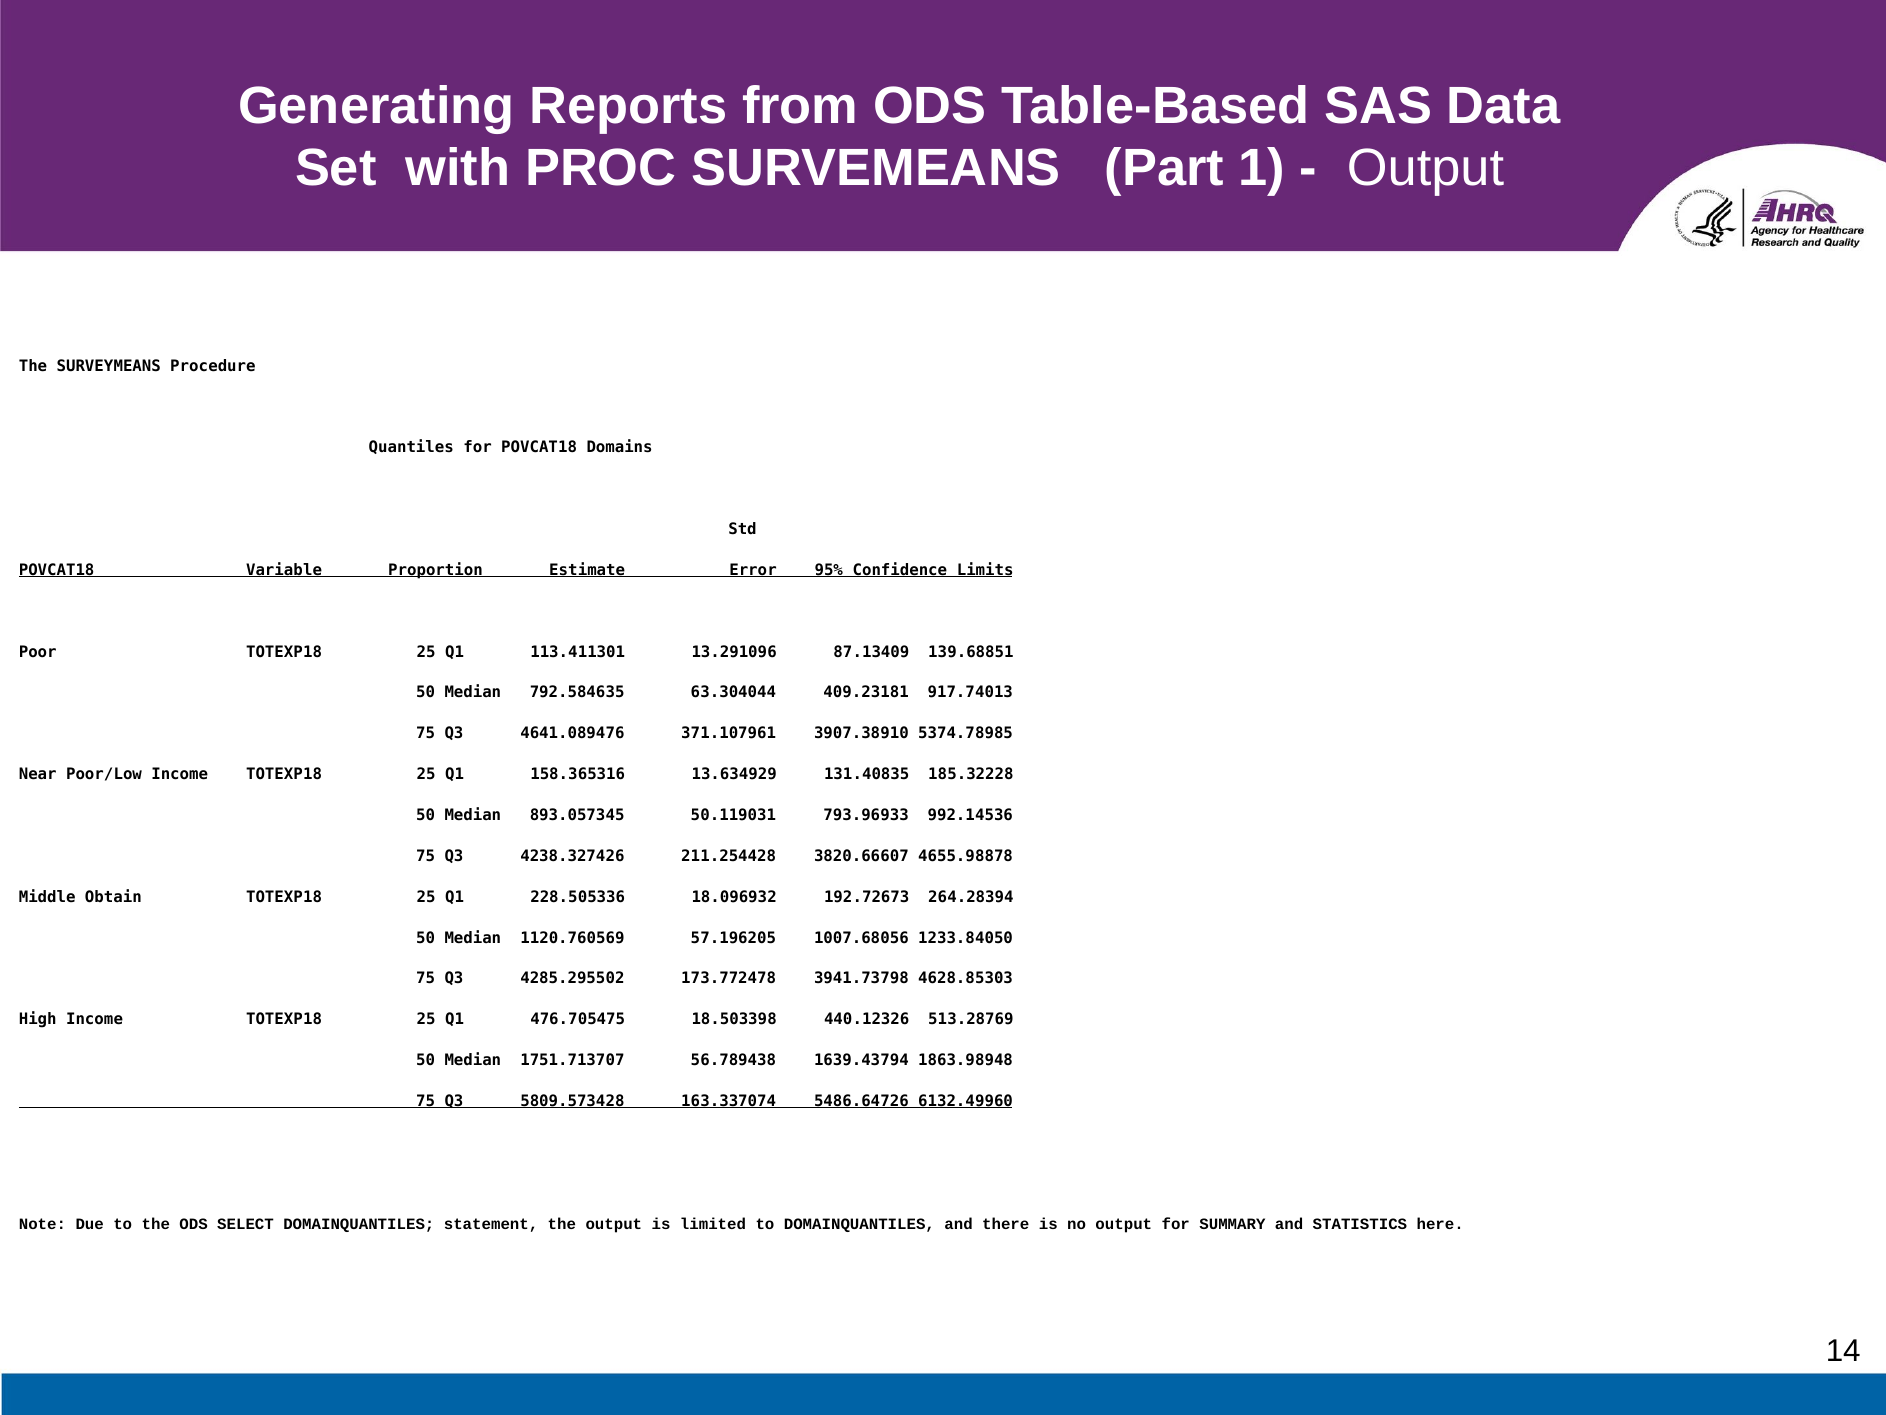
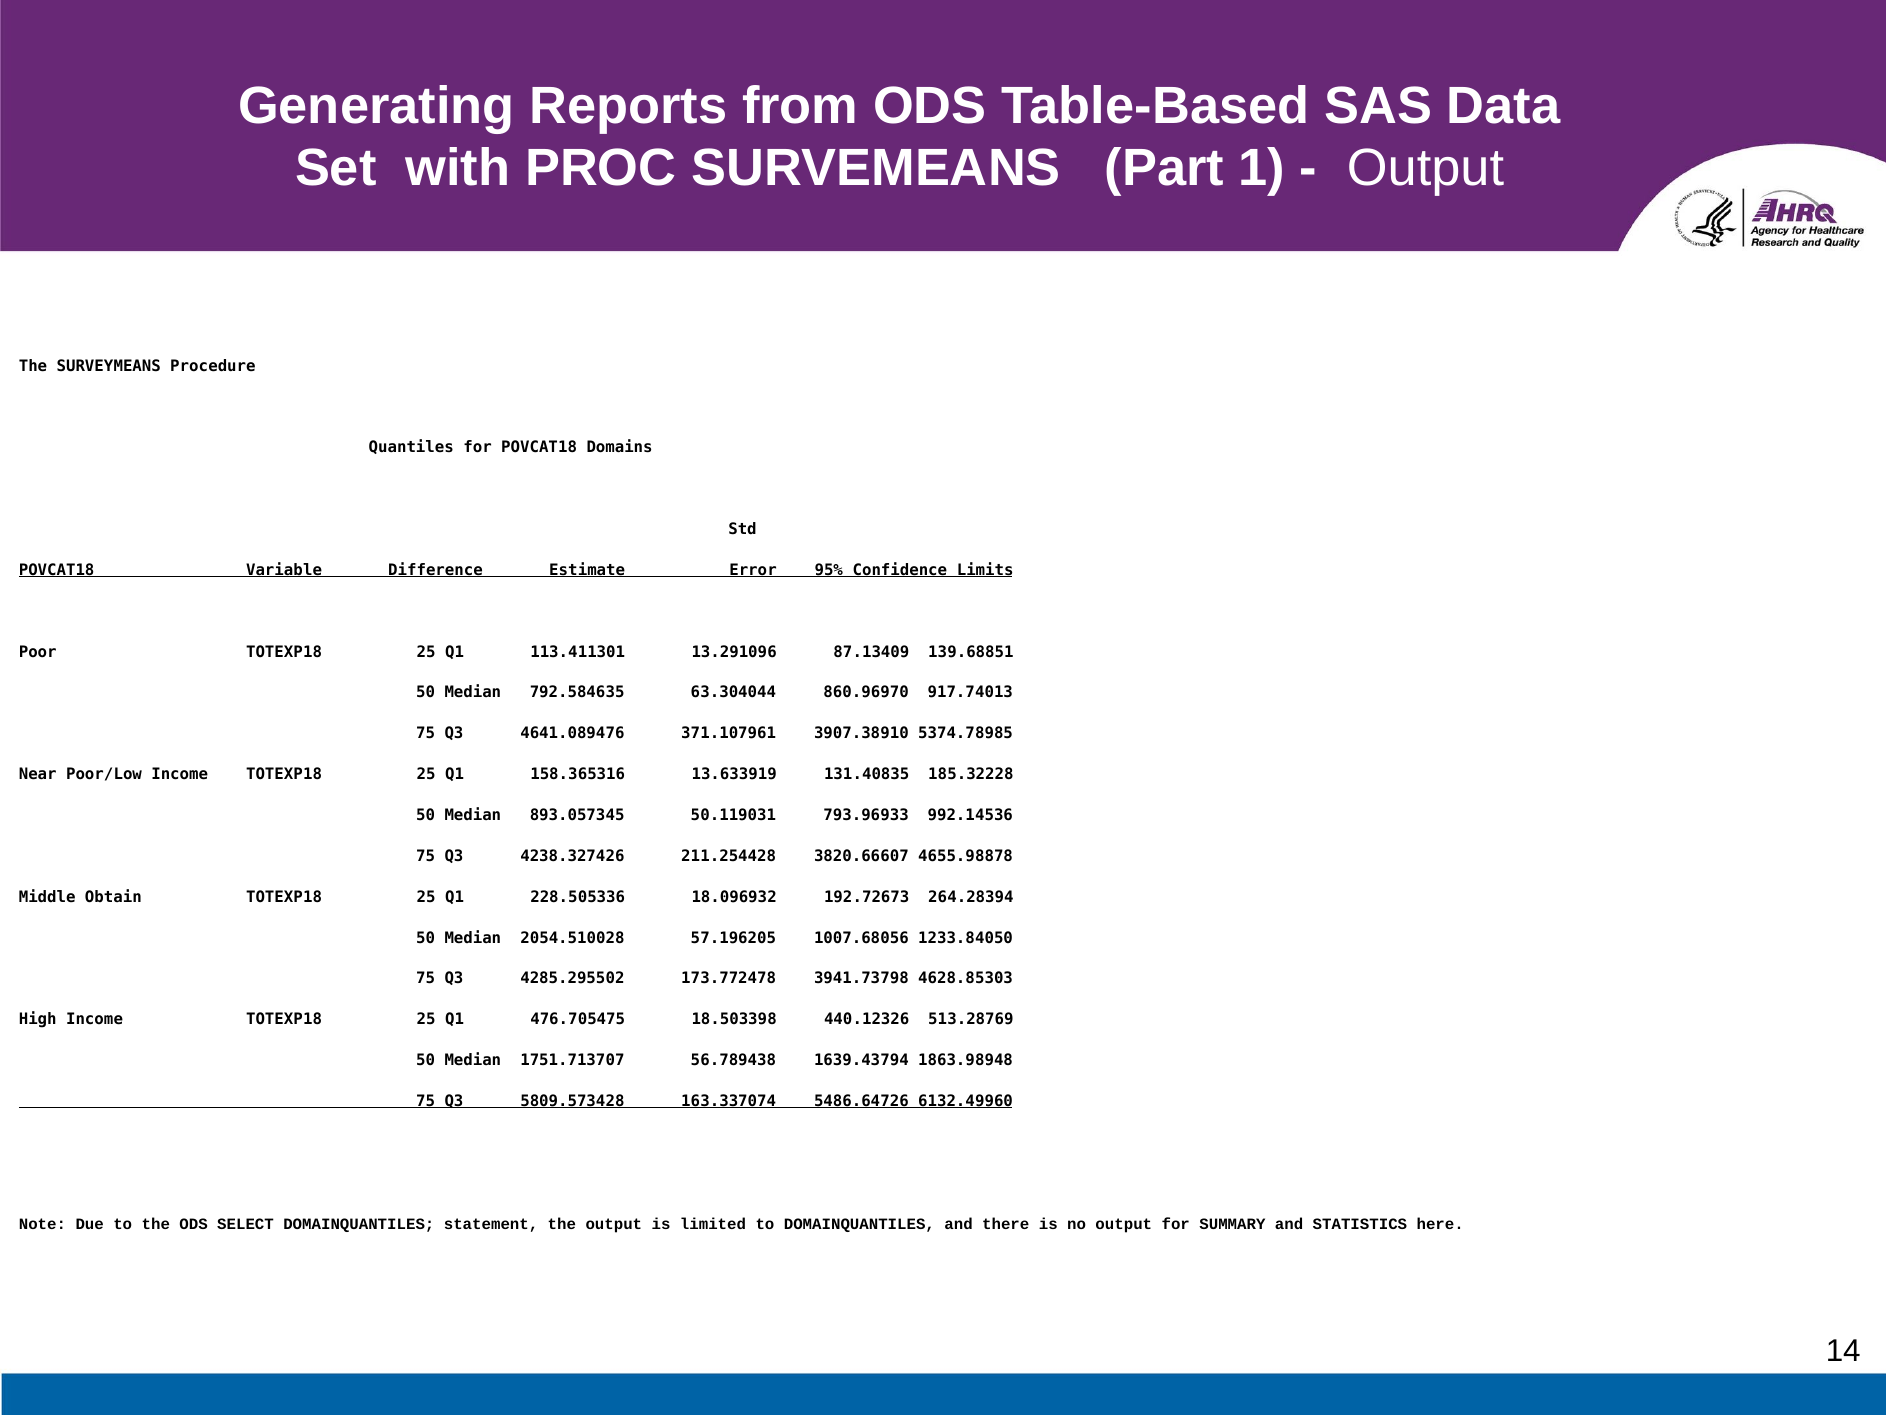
Proportion: Proportion -> Difference
409.23181: 409.23181 -> 860.96970
13.634929: 13.634929 -> 13.633919
1120.760569: 1120.760569 -> 2054.510028
